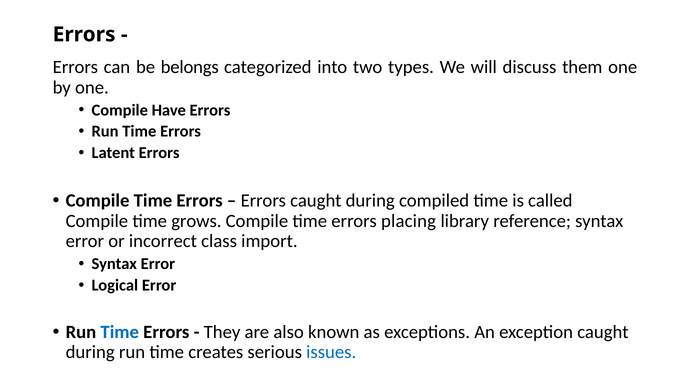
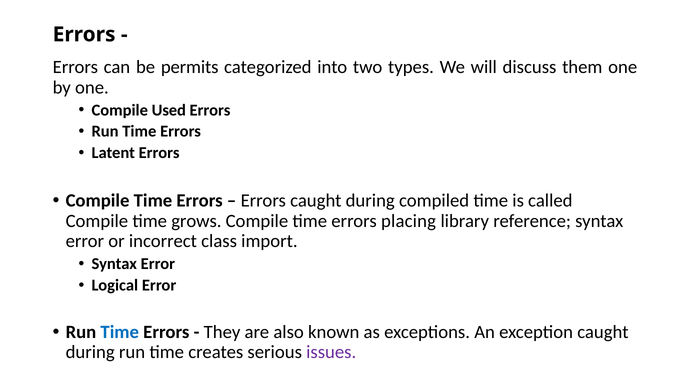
belongs: belongs -> permits
Have: Have -> Used
issues colour: blue -> purple
